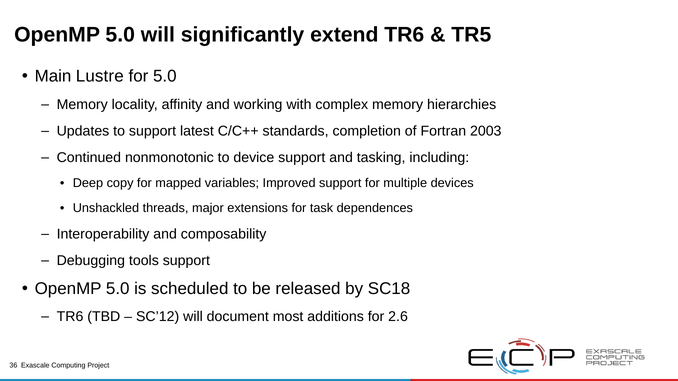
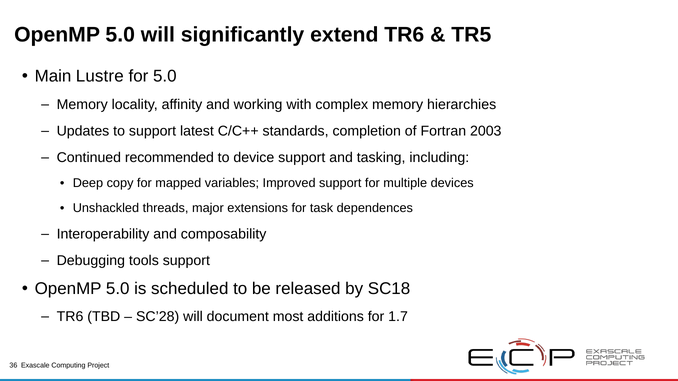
nonmonotonic: nonmonotonic -> recommended
SC’12: SC’12 -> SC’28
2.6: 2.6 -> 1.7
